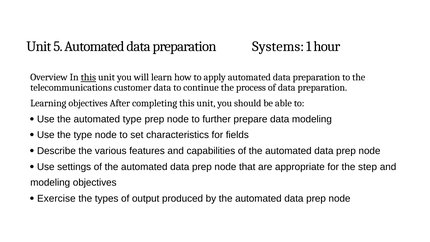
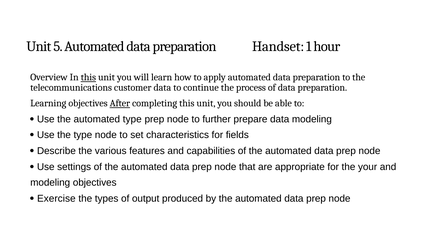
Systems: Systems -> Handset
After underline: none -> present
step: step -> your
